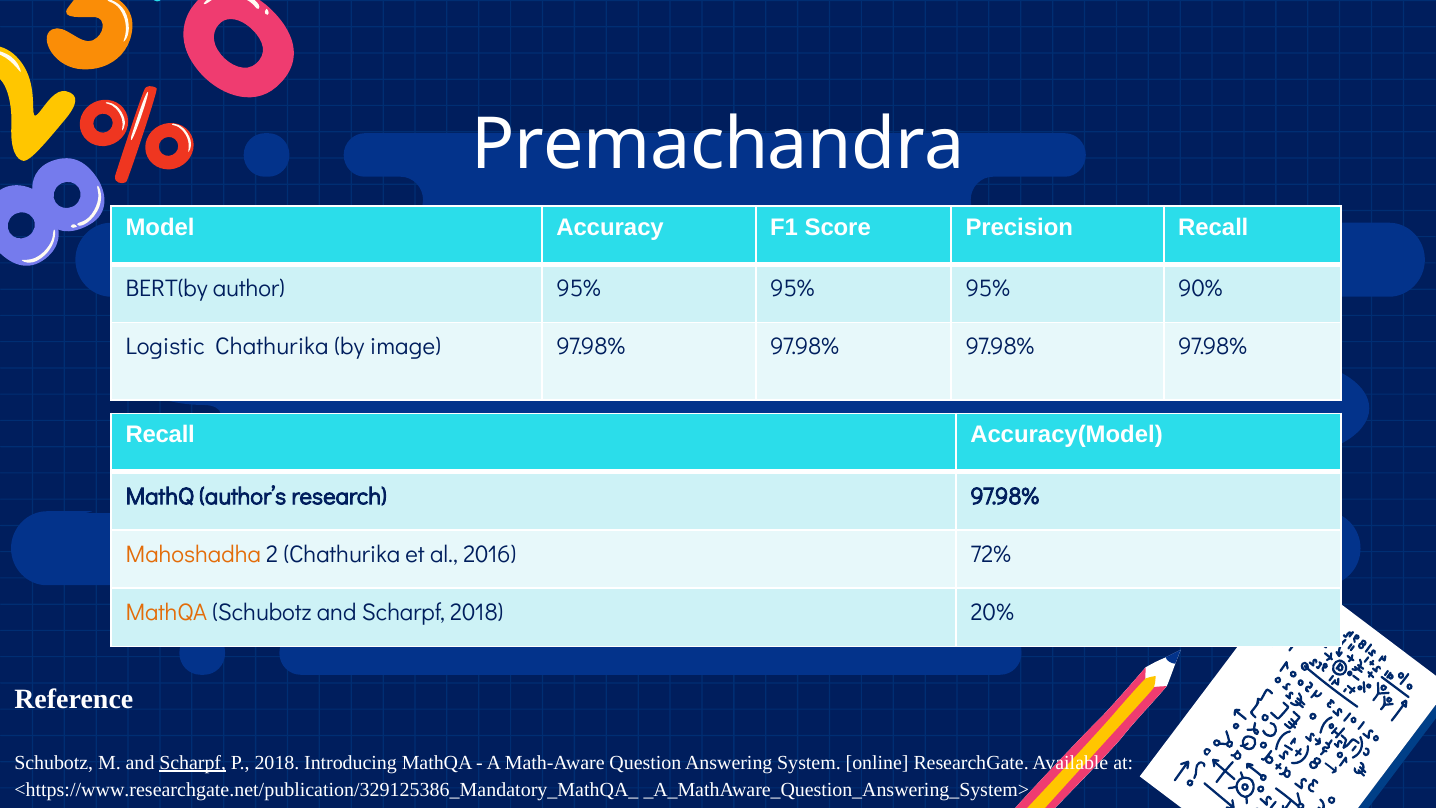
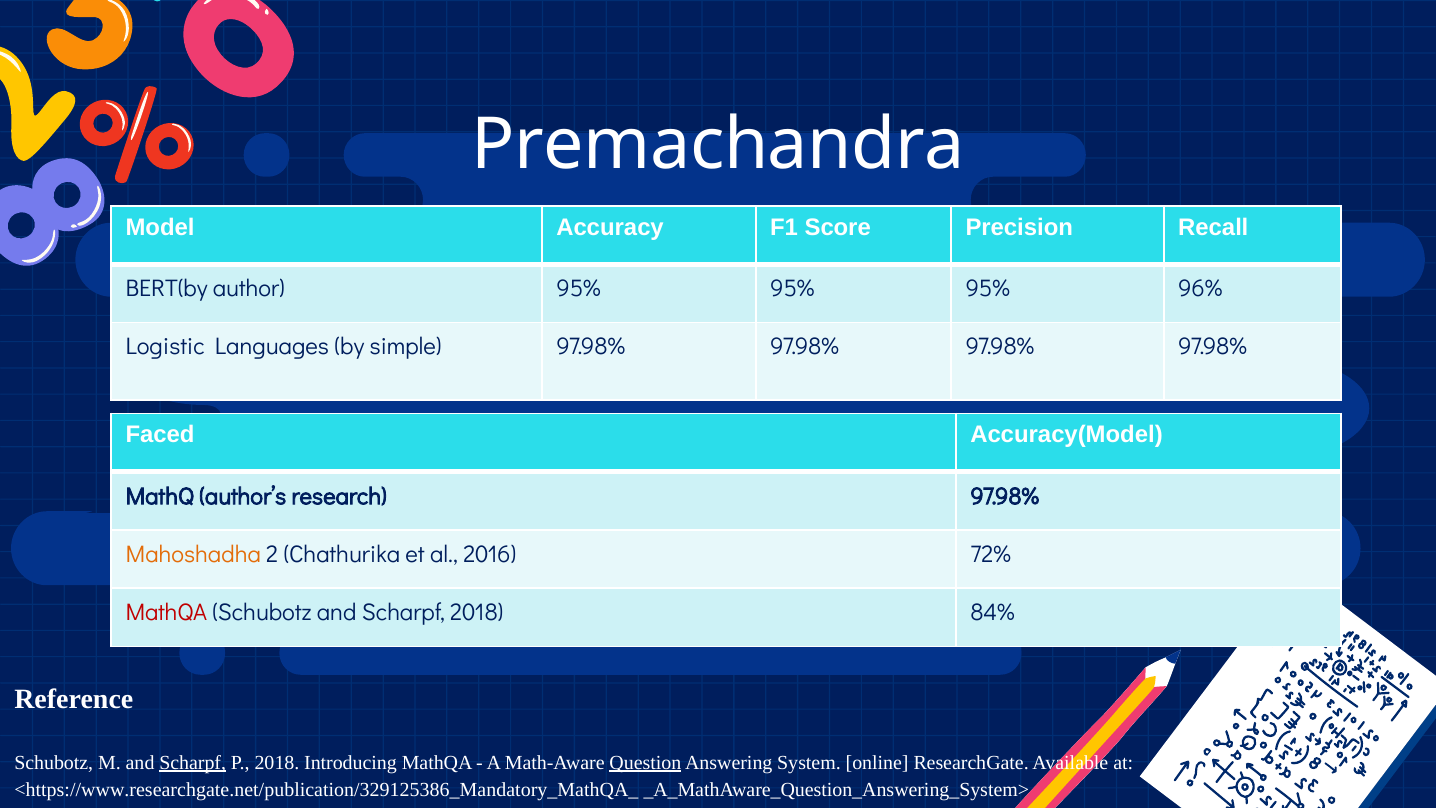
90%: 90% -> 96%
Logistic Chathurika: Chathurika -> Languages
image: image -> simple
Recall at (160, 434): Recall -> Faced
MathQA at (166, 613) colour: orange -> red
20%: 20% -> 84%
Question underline: none -> present
